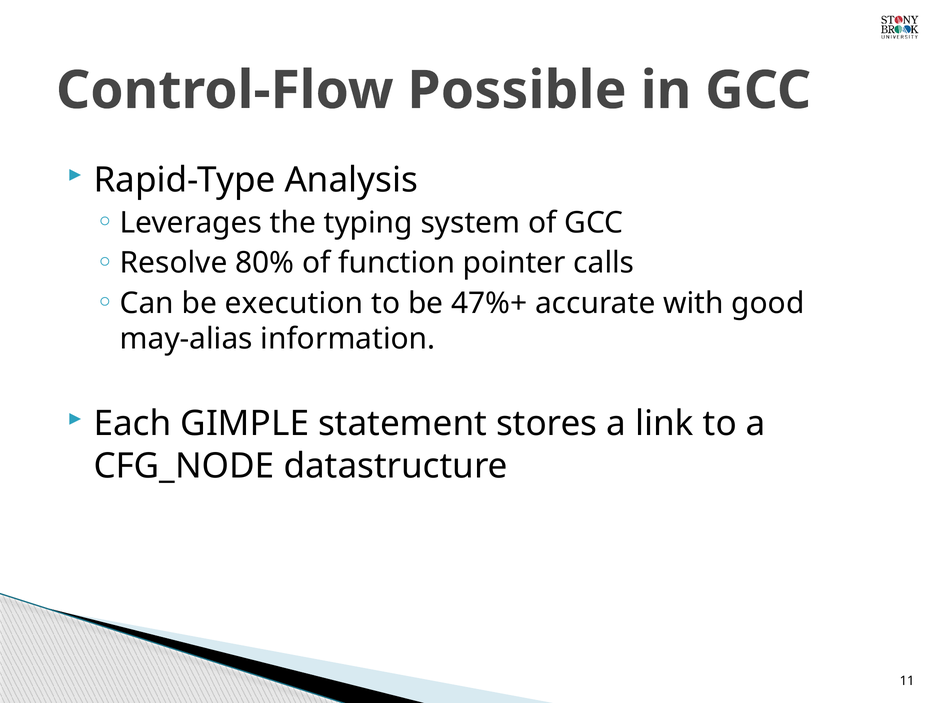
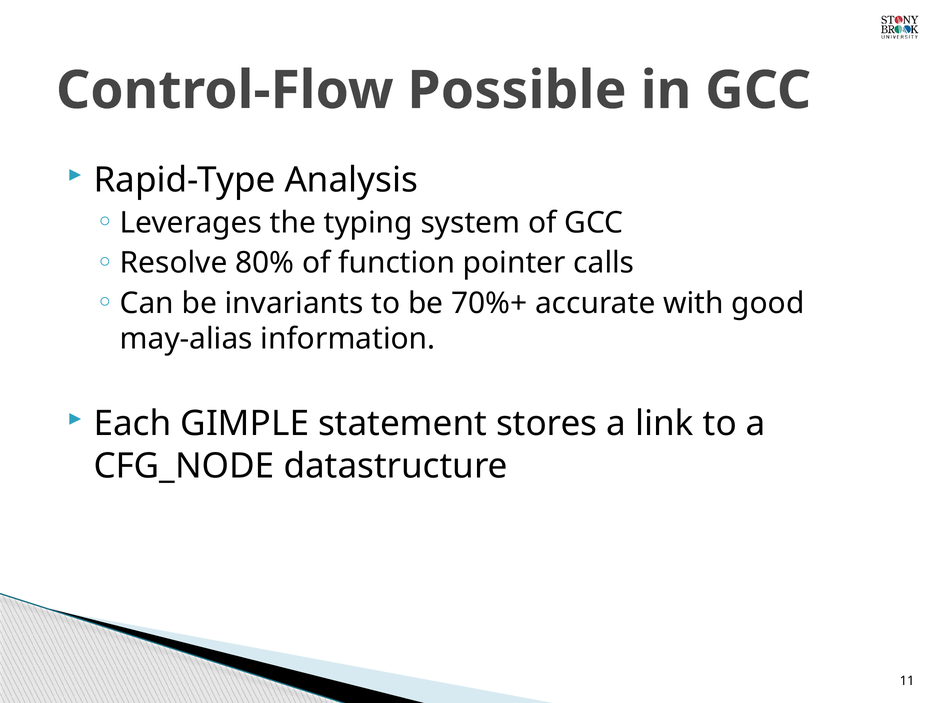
execution: execution -> invariants
47%+: 47%+ -> 70%+
